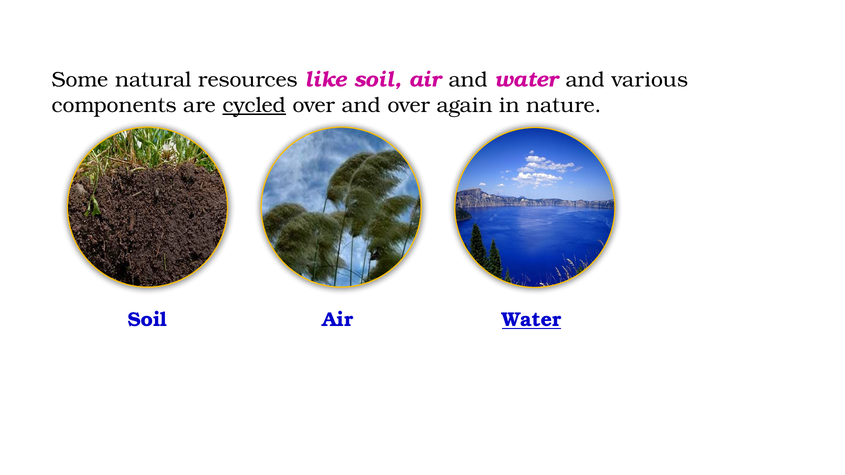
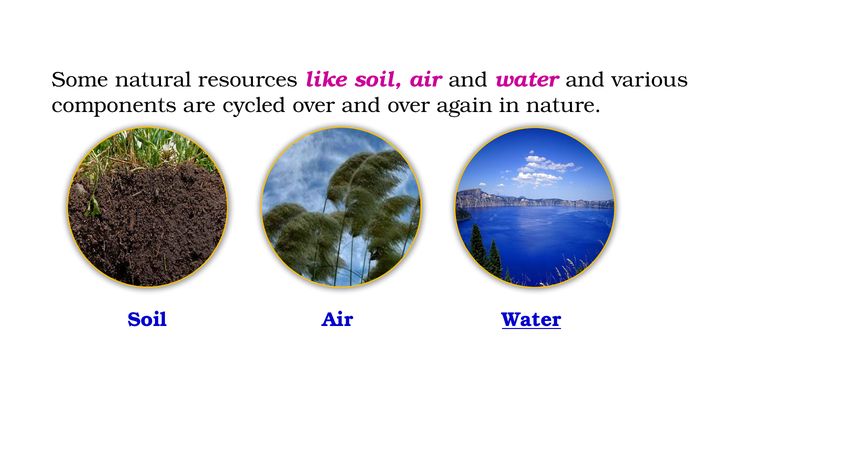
cycled underline: present -> none
